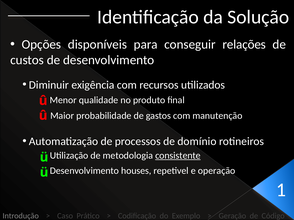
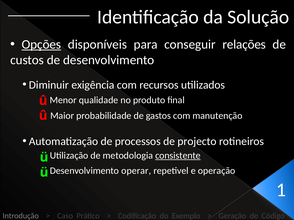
Opções underline: none -> present
domínio: domínio -> projecto
houses: houses -> operar
